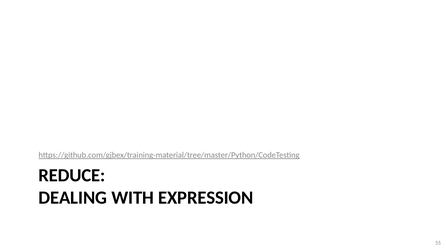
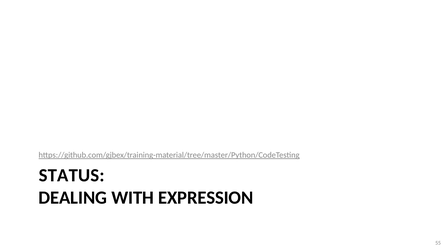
REDUCE: REDUCE -> STATUS
